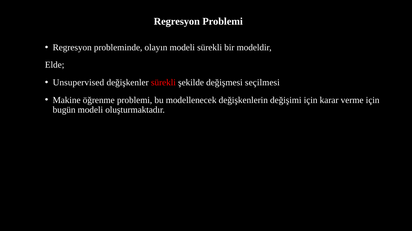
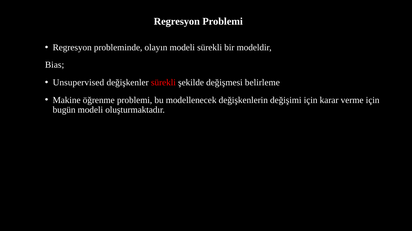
Elde: Elde -> Bias
seçilmesi: seçilmesi -> belirleme
